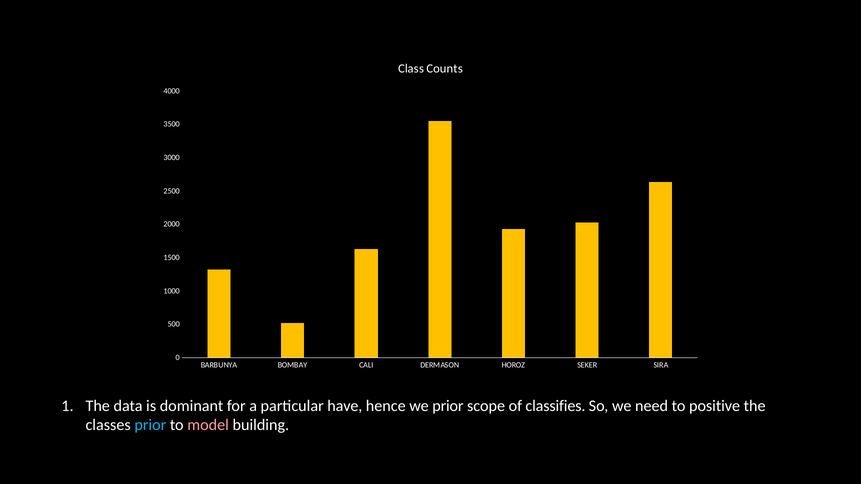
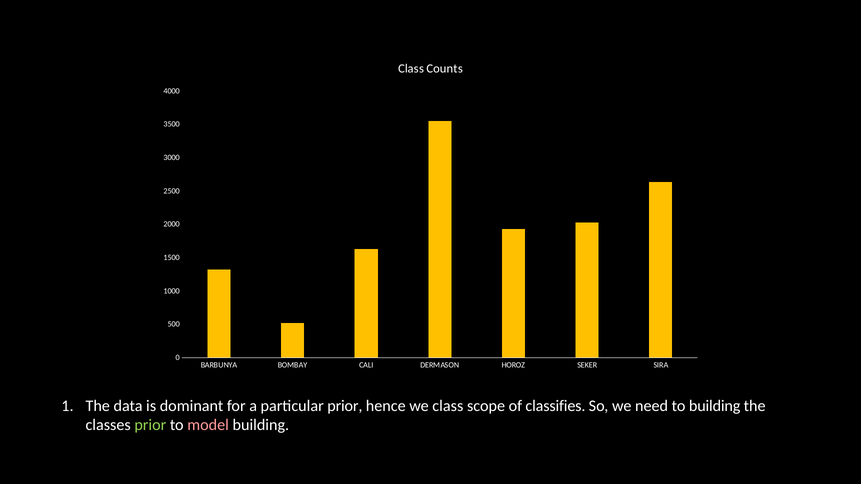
particular have: have -> prior
we prior: prior -> class
to positive: positive -> building
prior at (150, 425) colour: light blue -> light green
